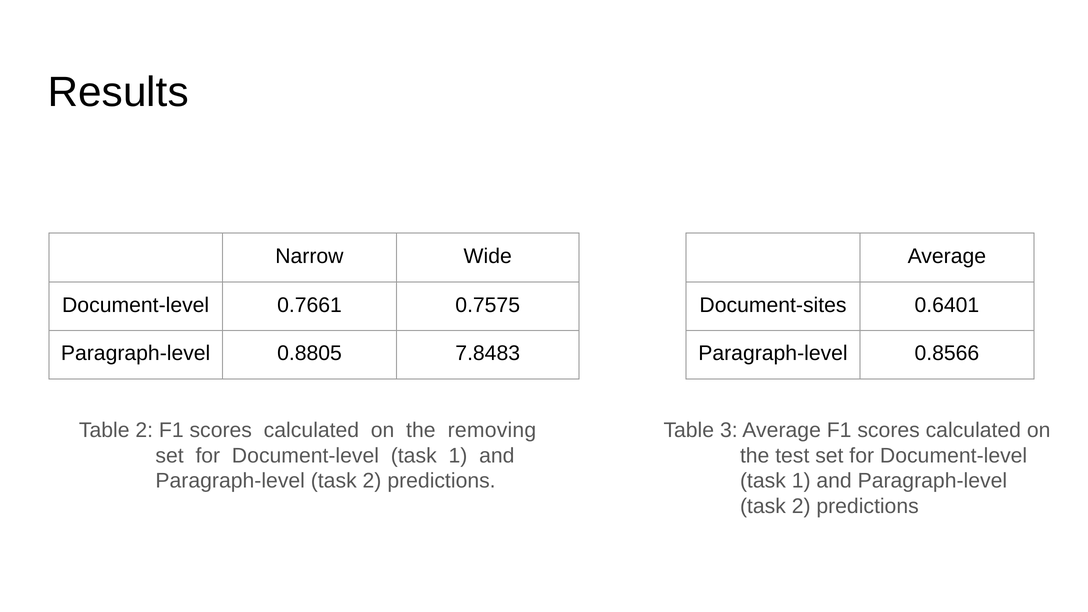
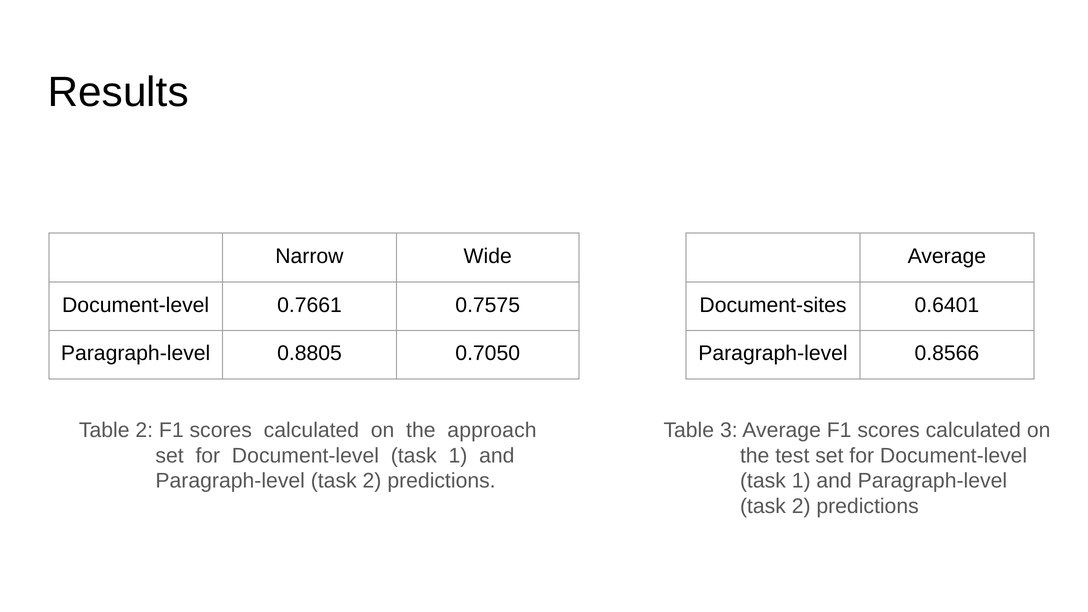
7.8483: 7.8483 -> 0.7050
removing: removing -> approach
